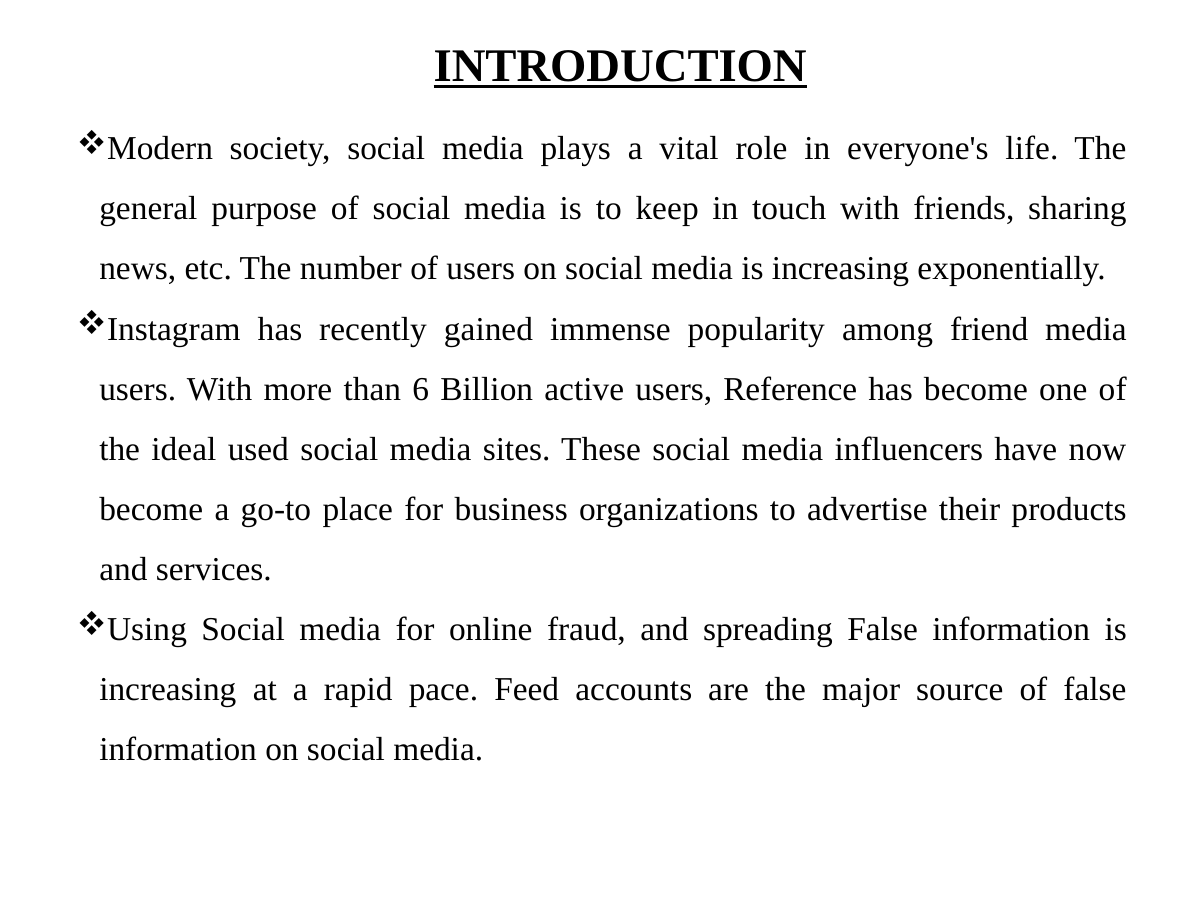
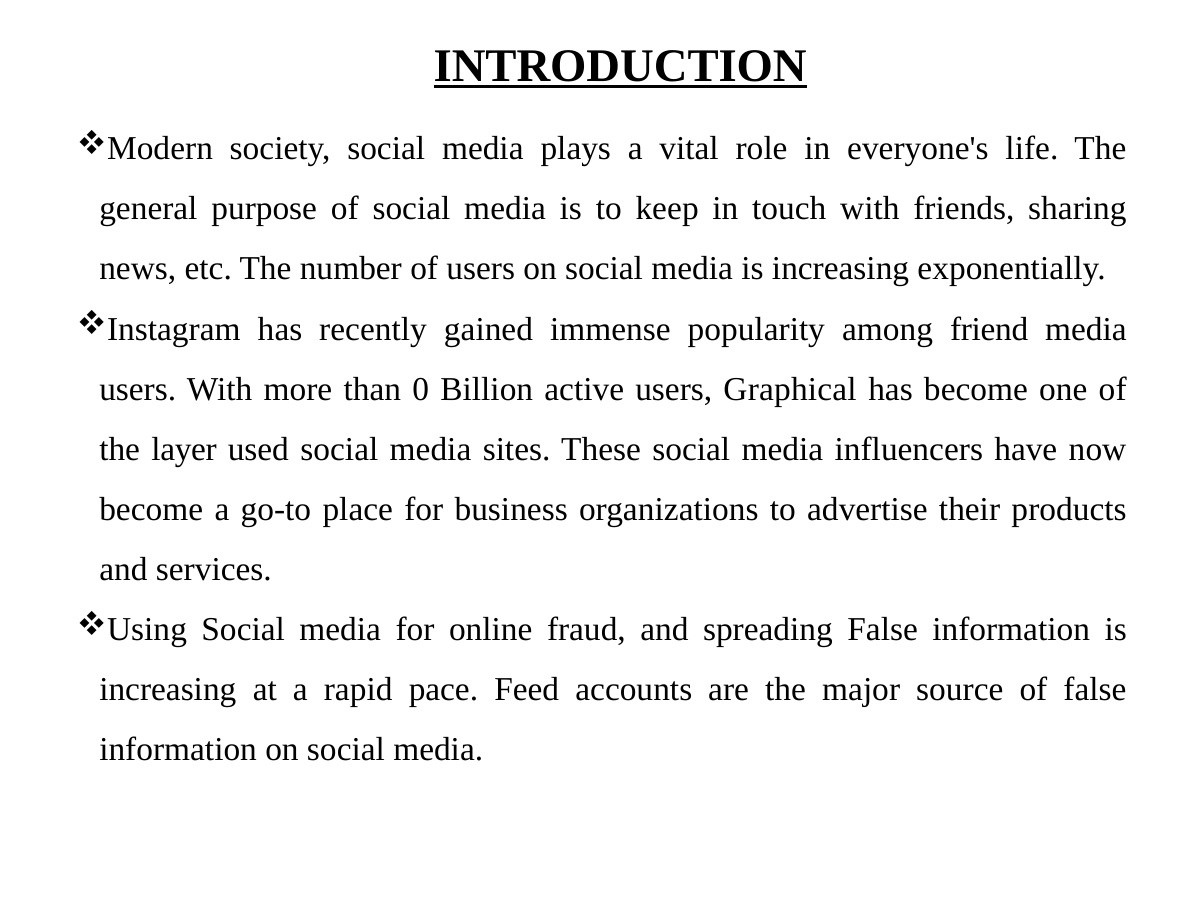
6: 6 -> 0
Reference: Reference -> Graphical
ideal: ideal -> layer
